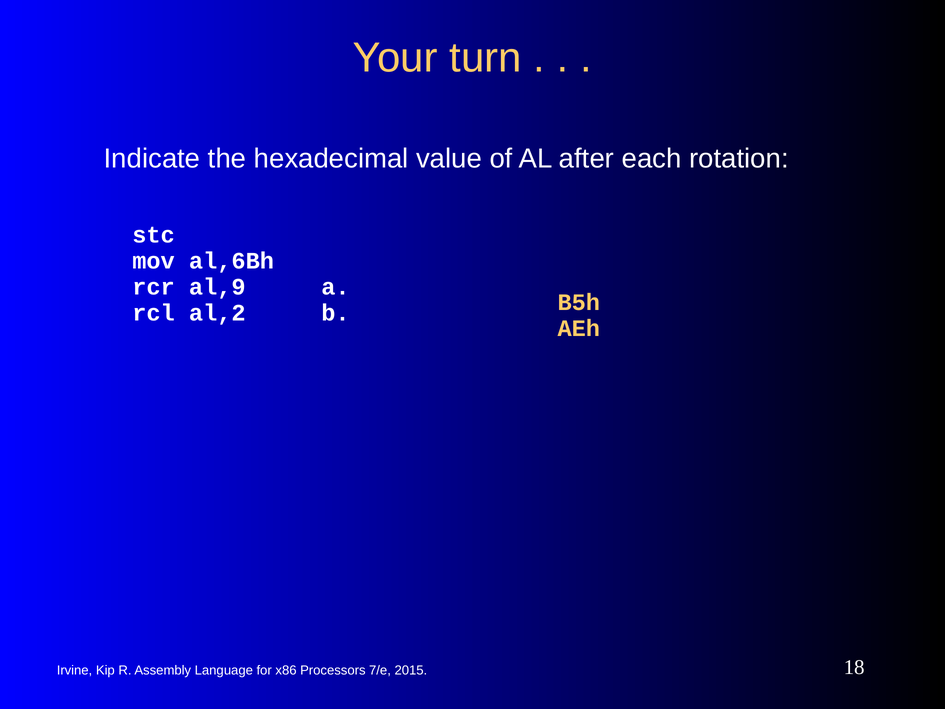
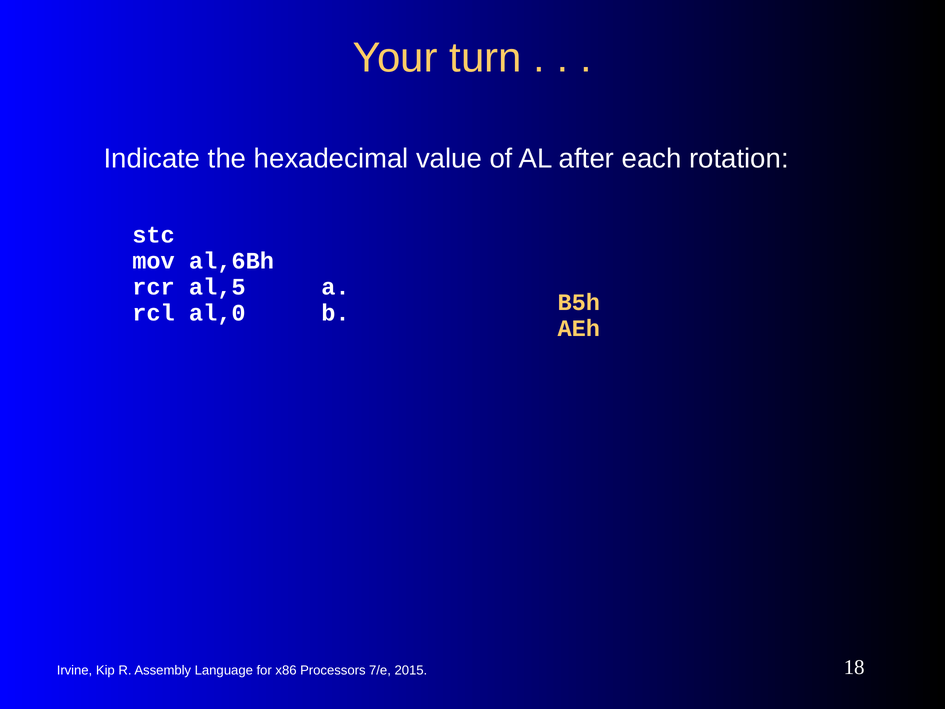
al,9: al,9 -> al,5
al,2: al,2 -> al,0
